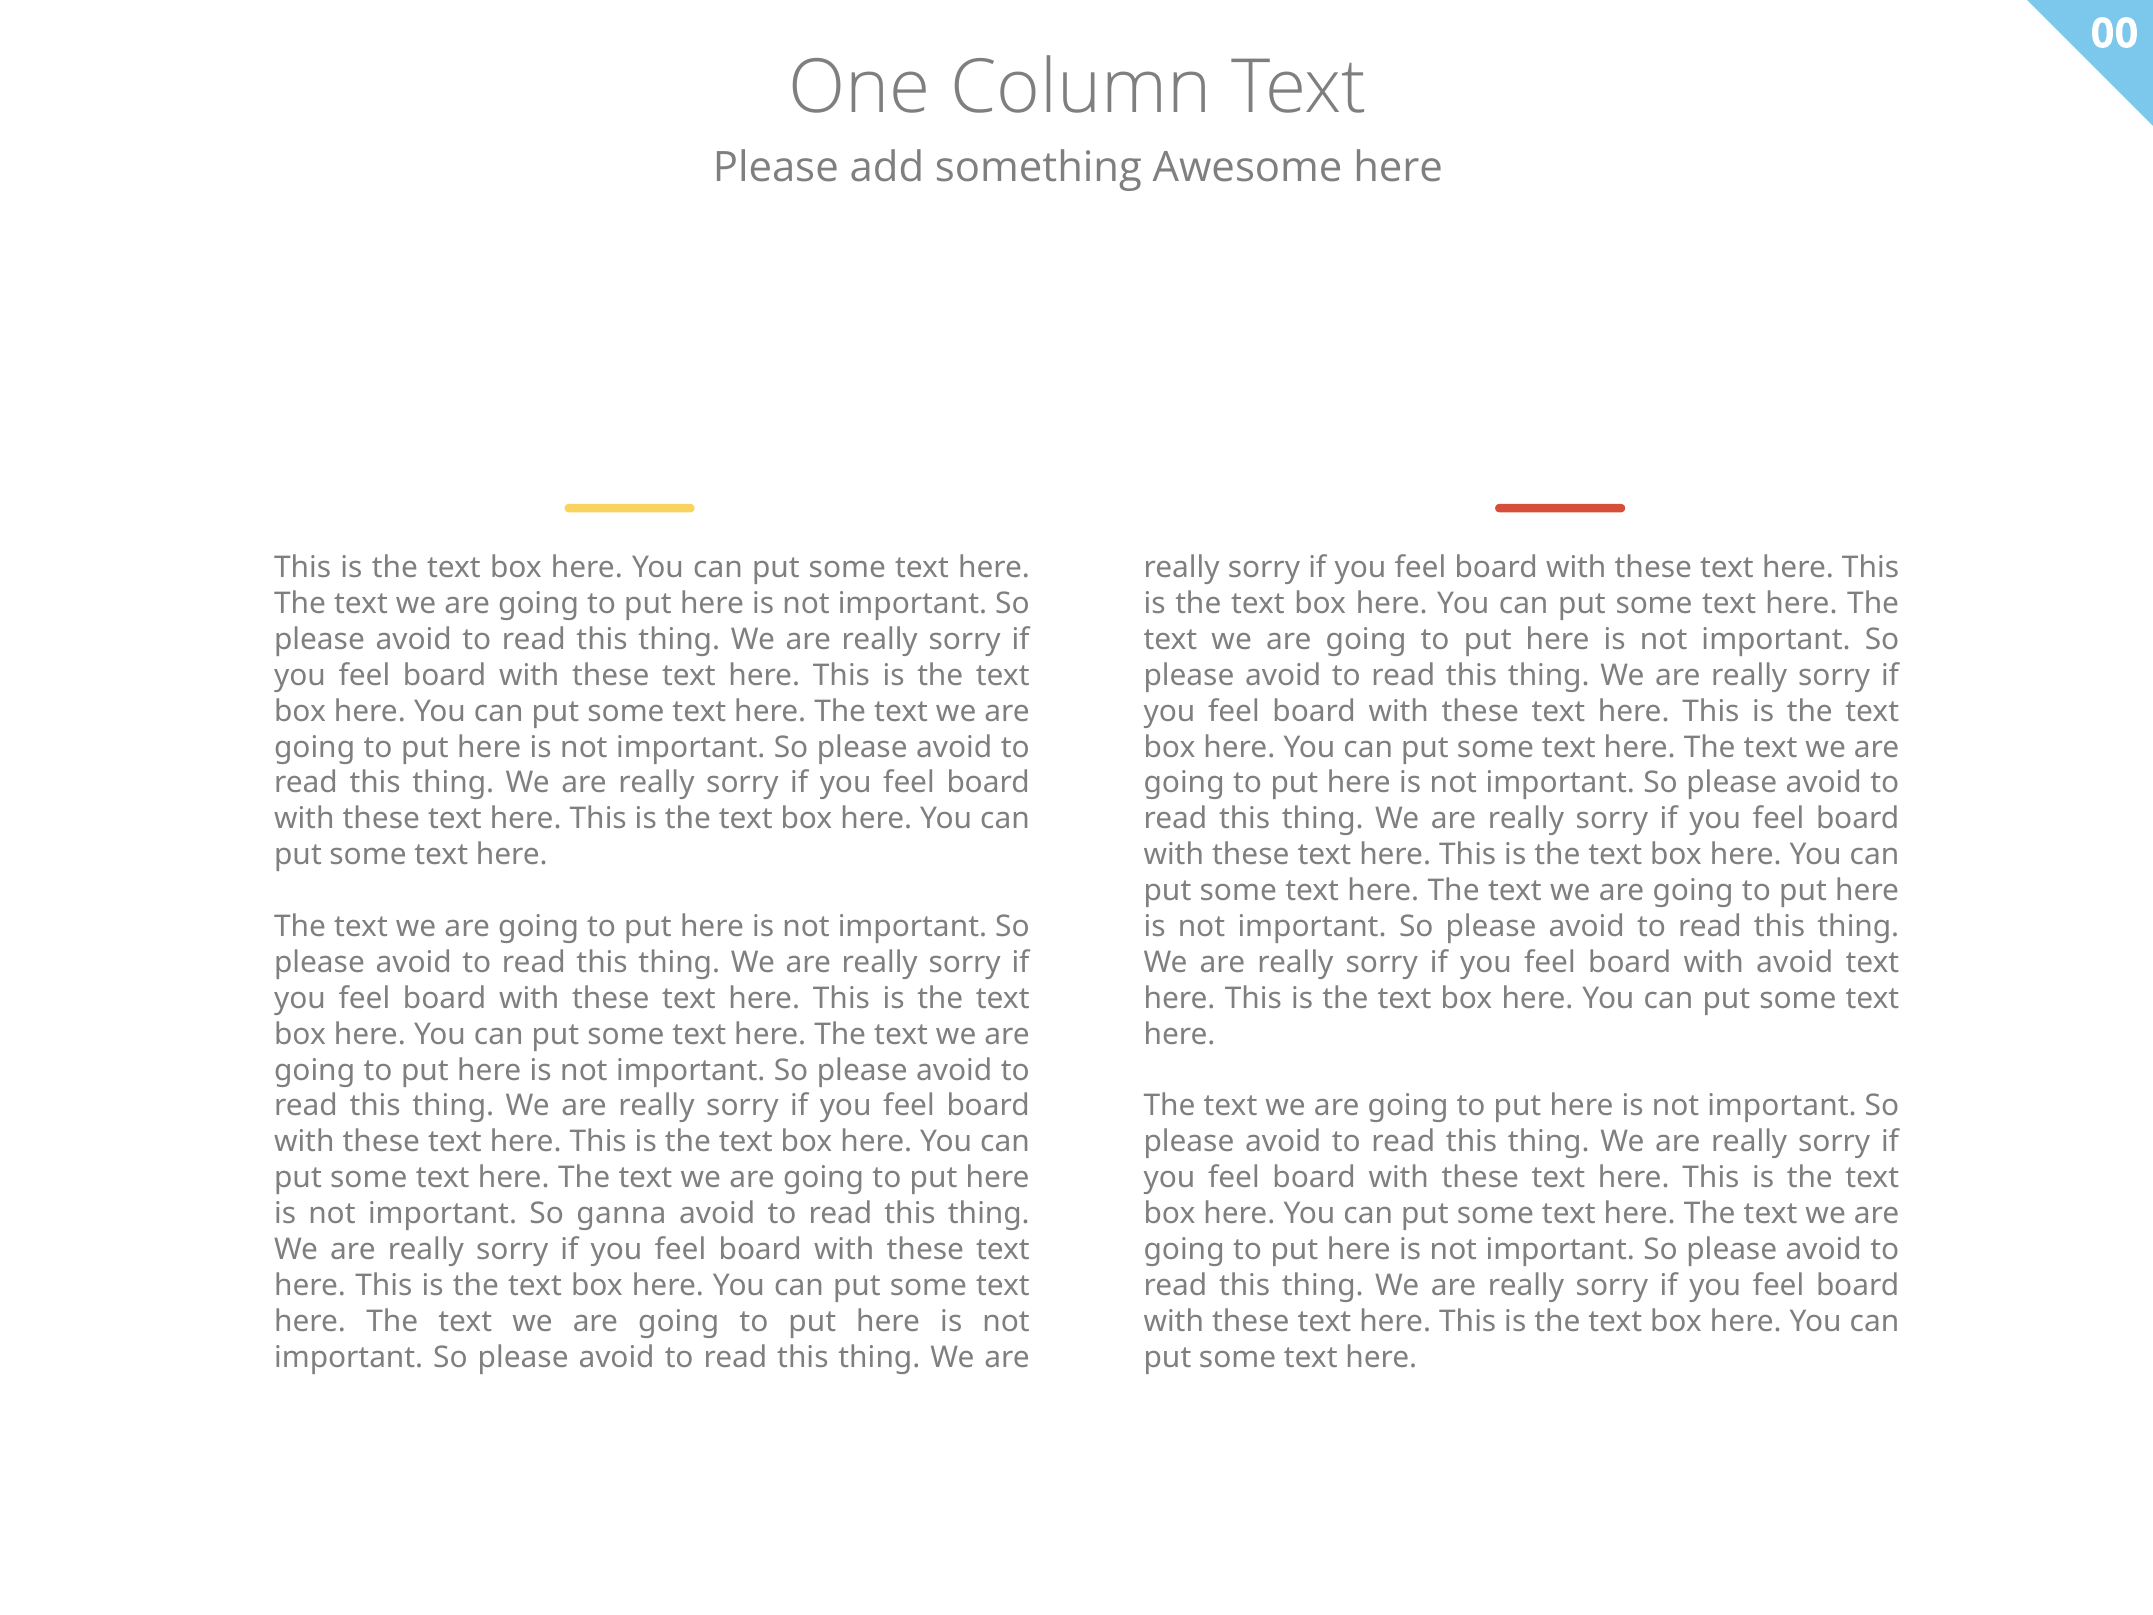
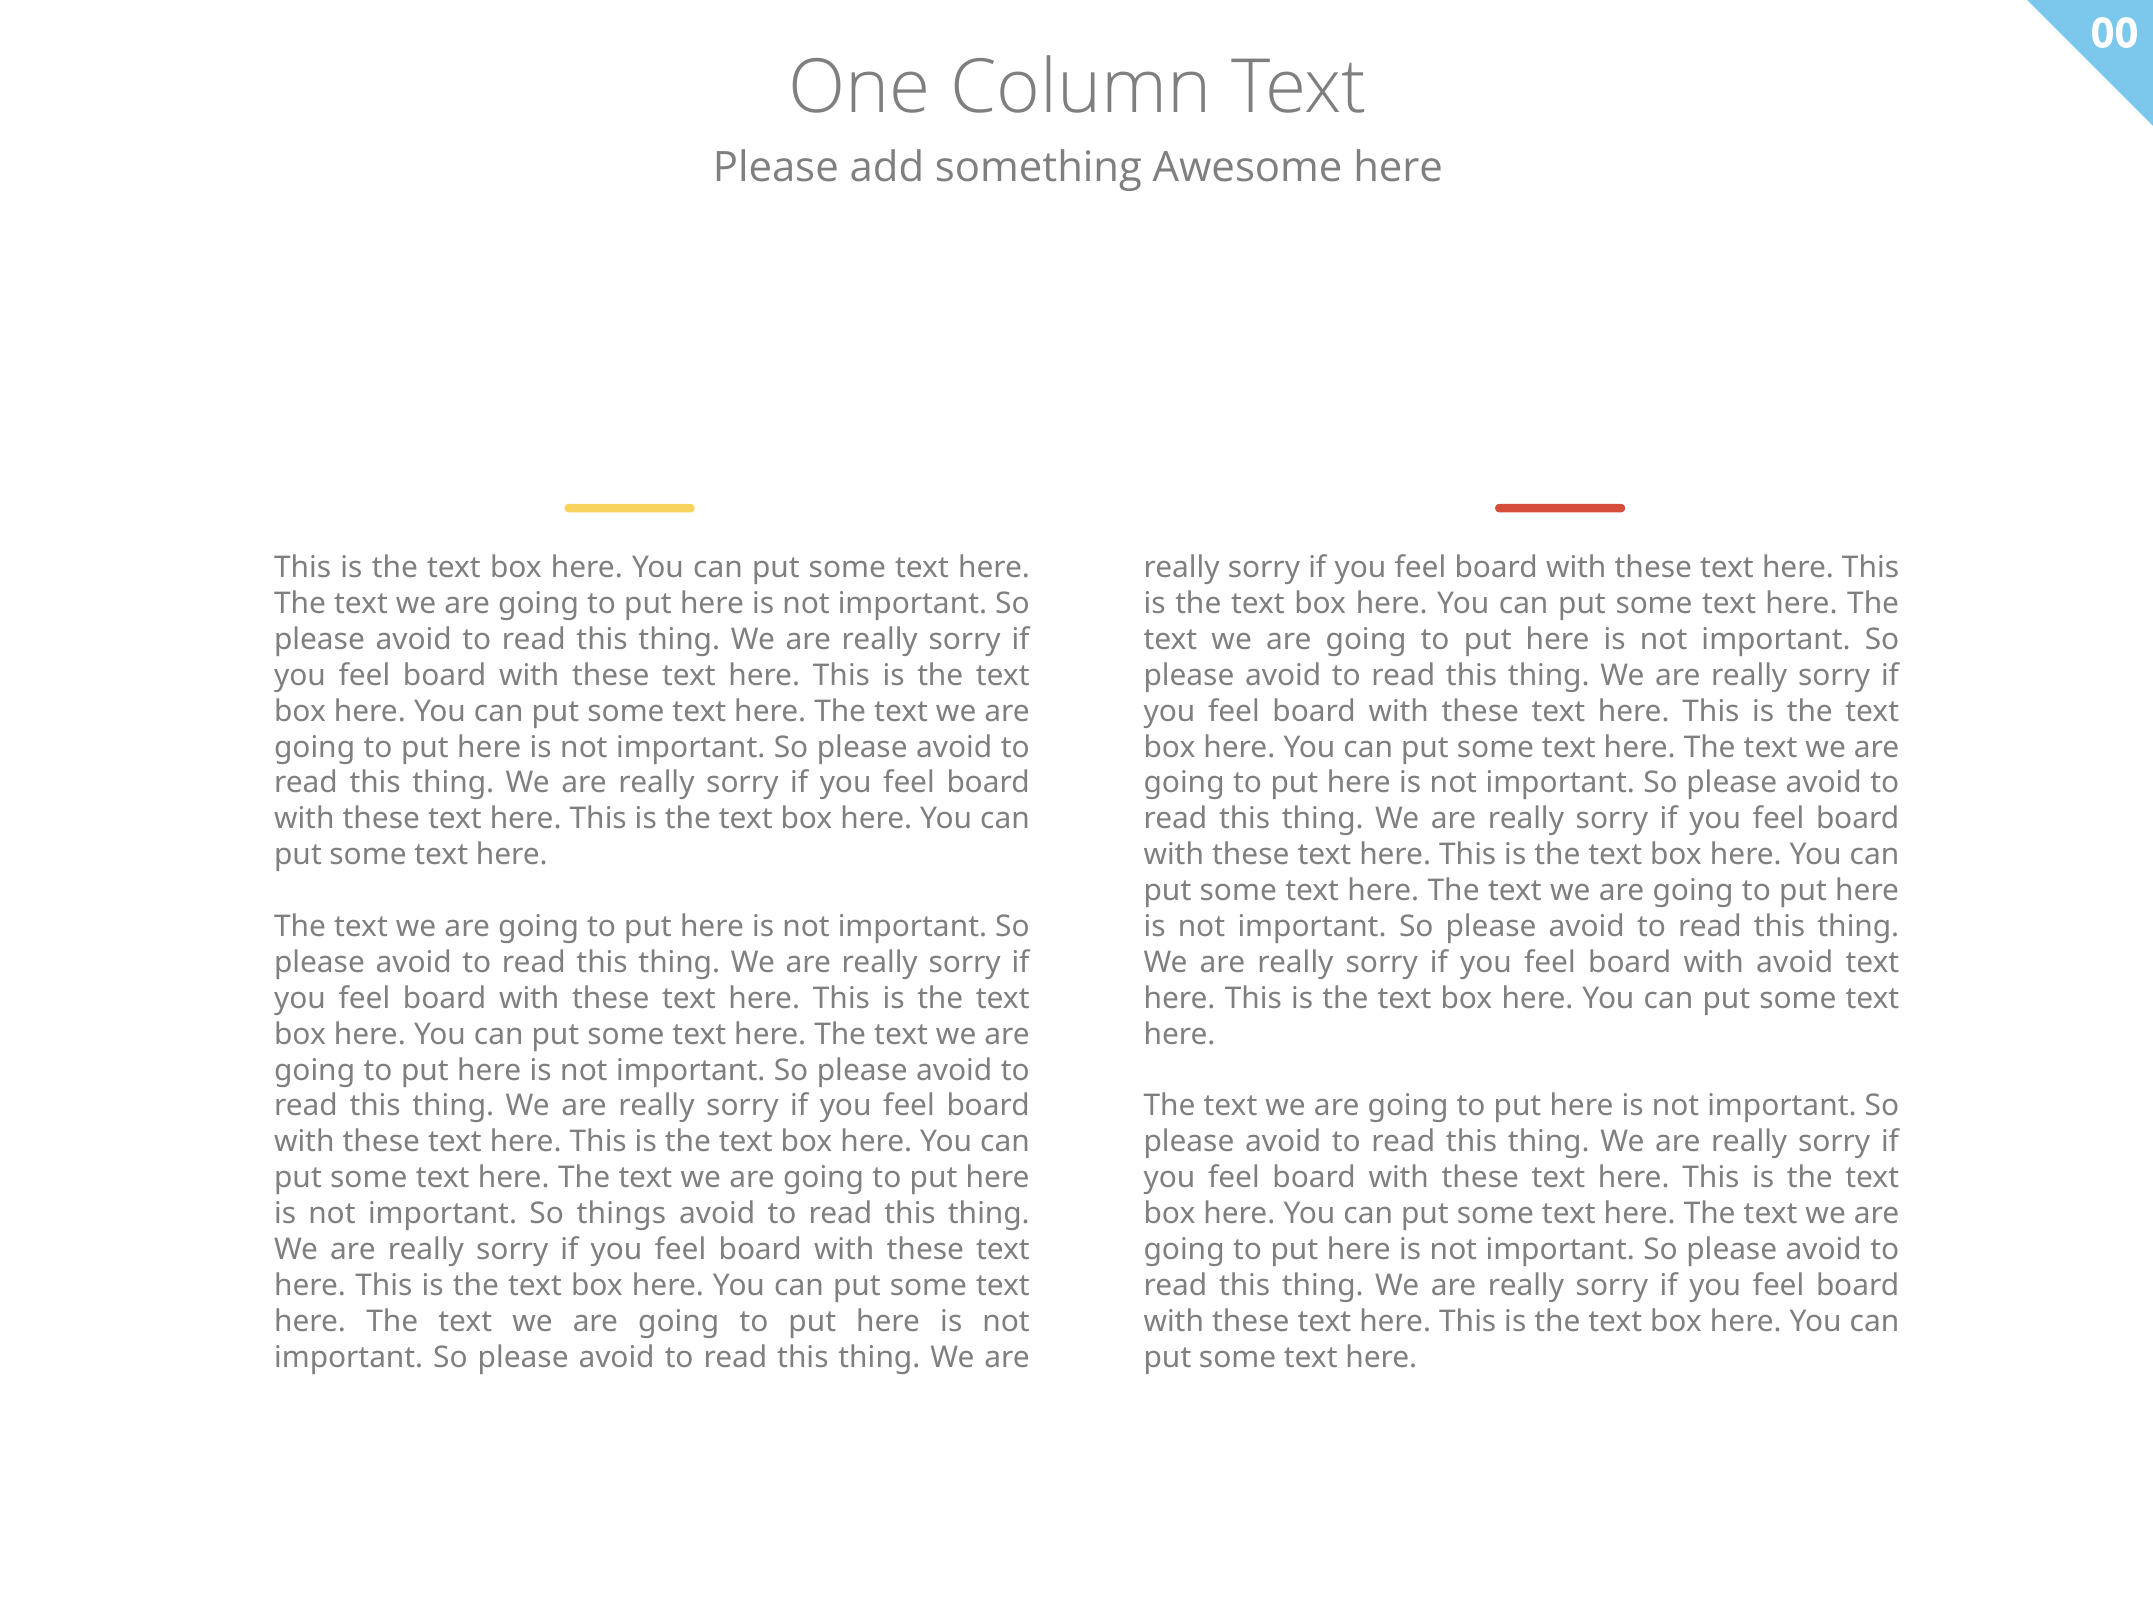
ganna: ganna -> things
